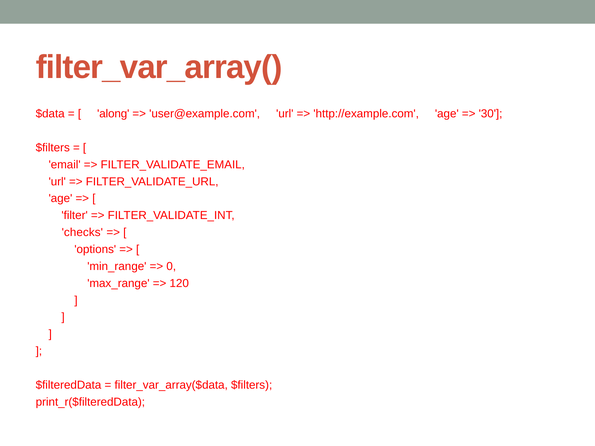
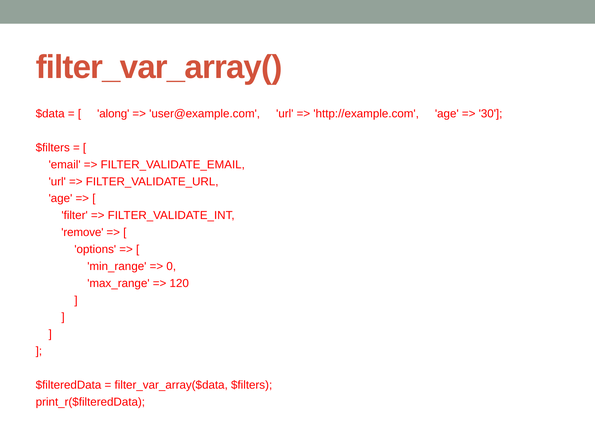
checks: checks -> remove
